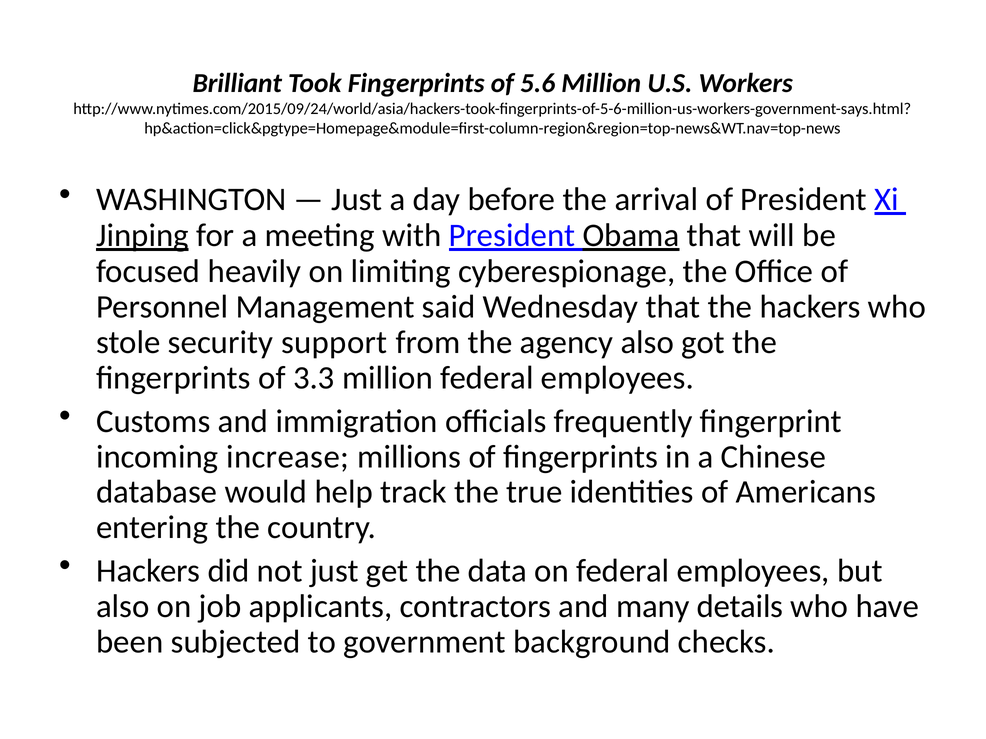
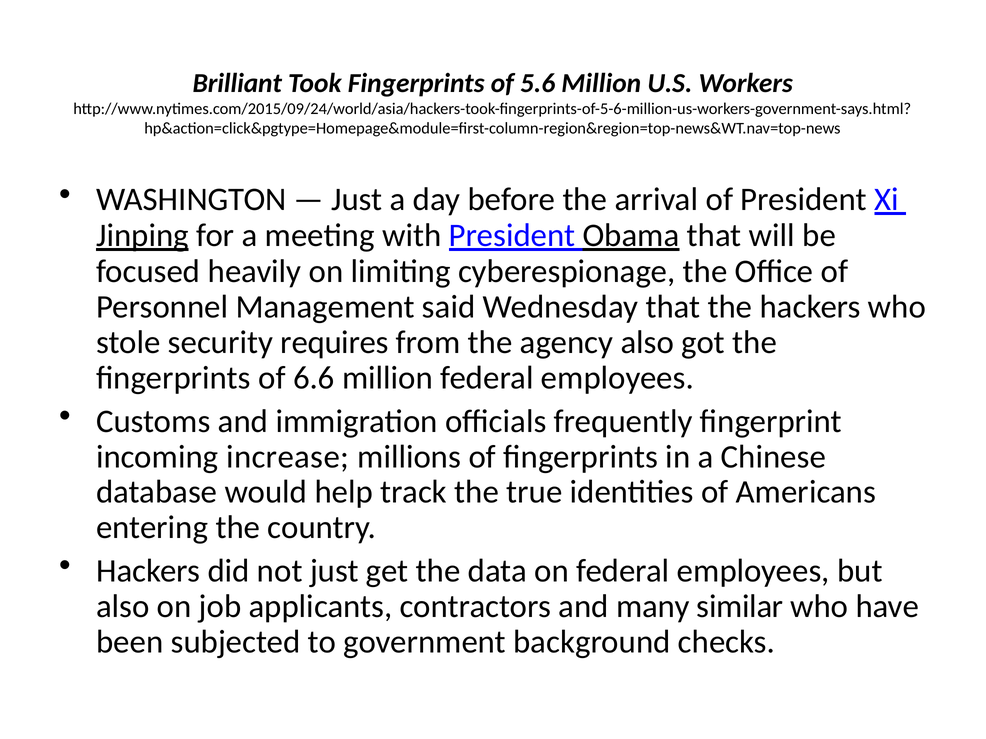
support: support -> requires
3.3: 3.3 -> 6.6
details: details -> similar
